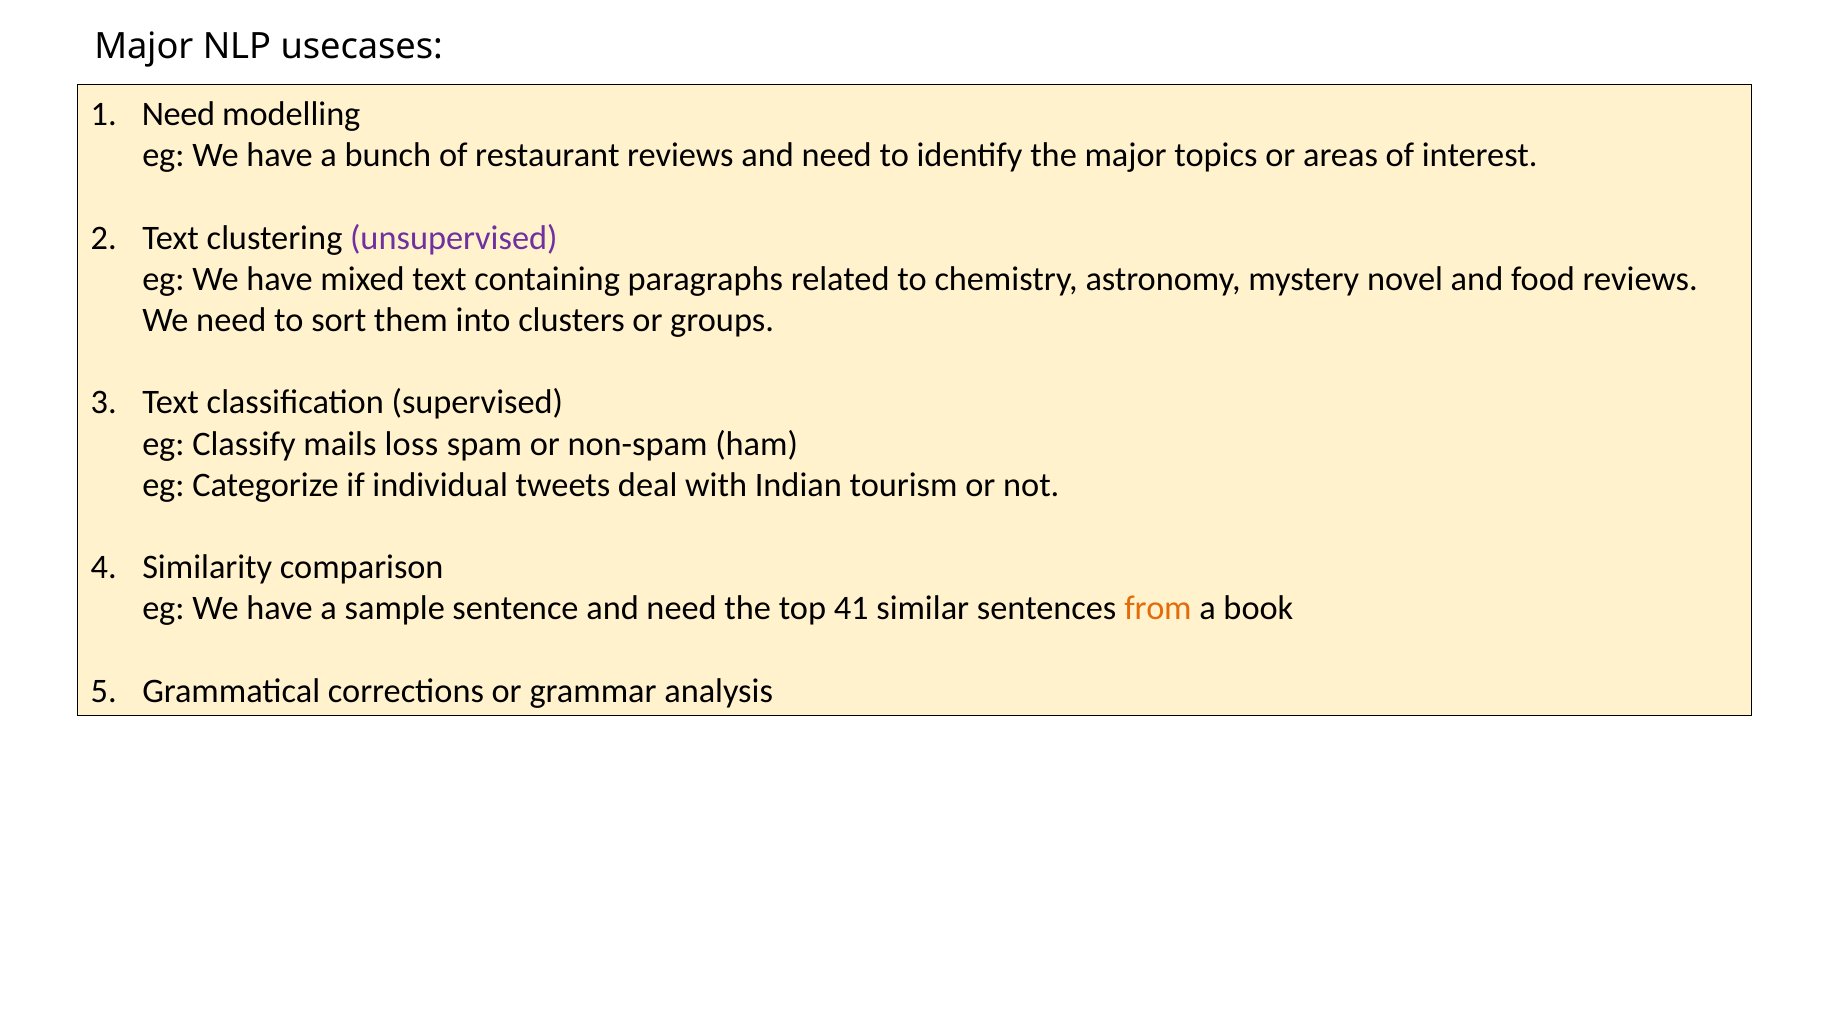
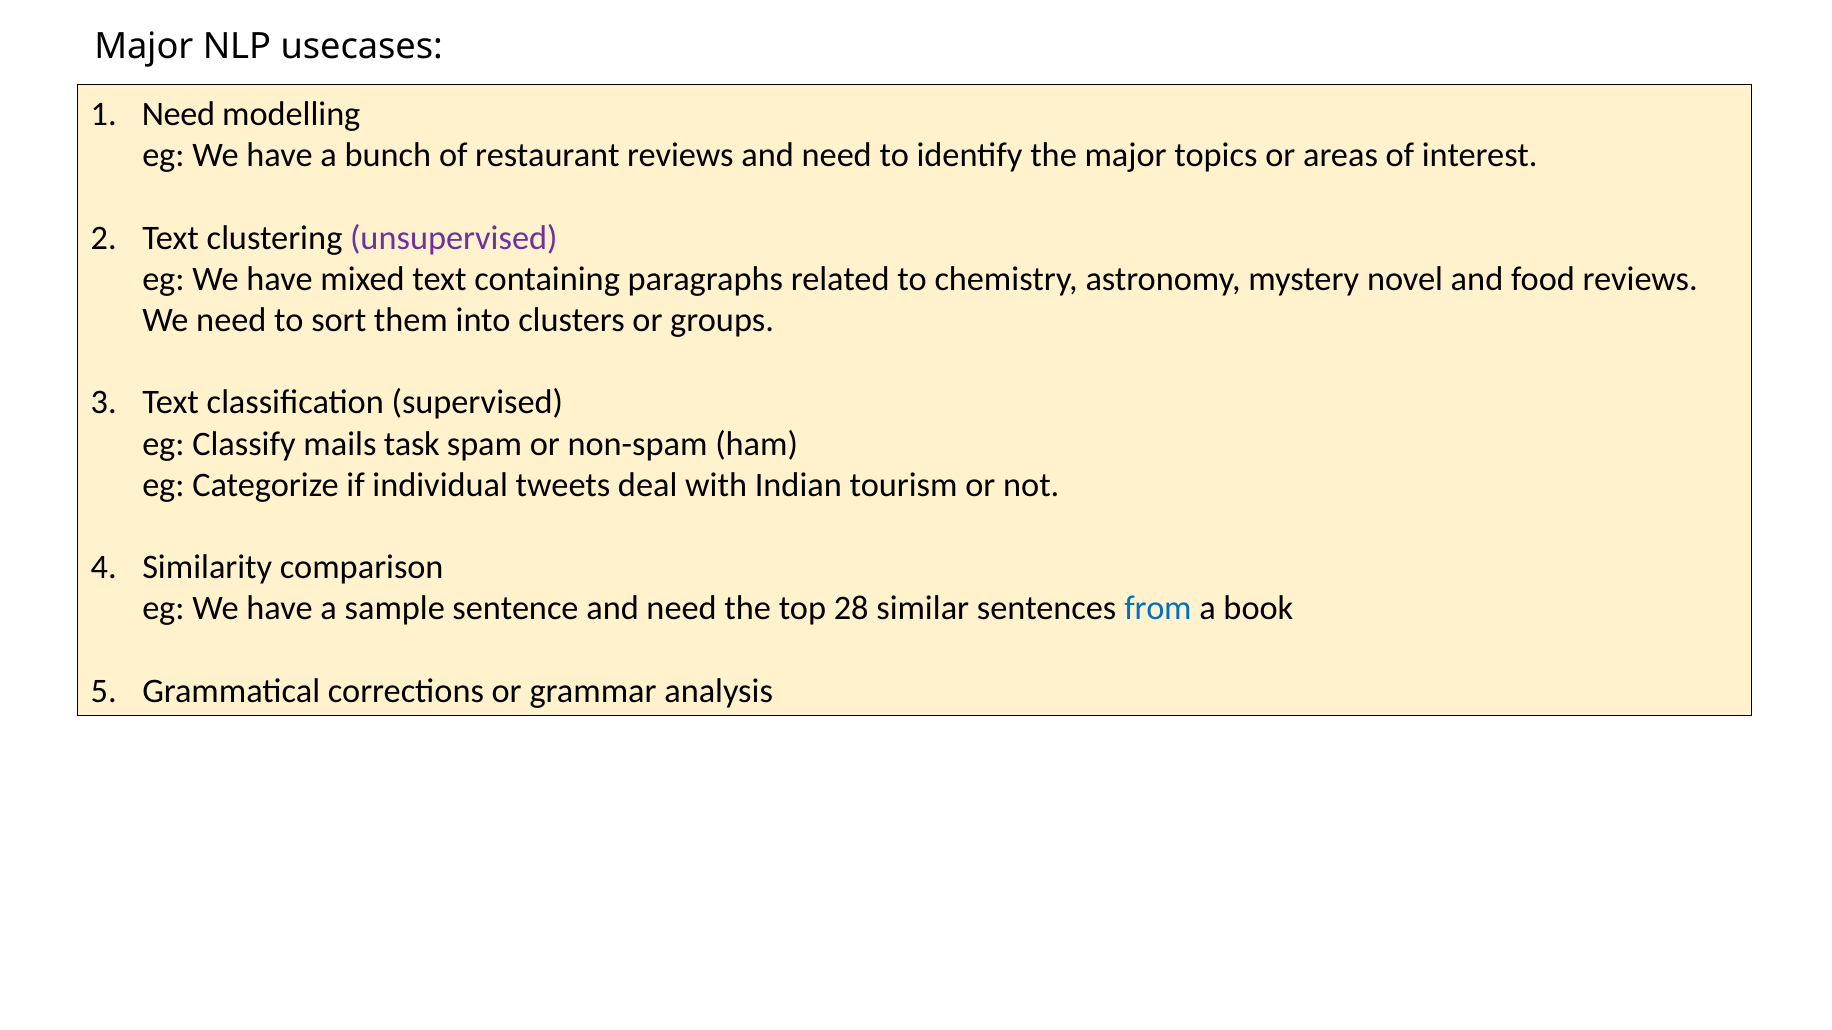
loss: loss -> task
41: 41 -> 28
from colour: orange -> blue
